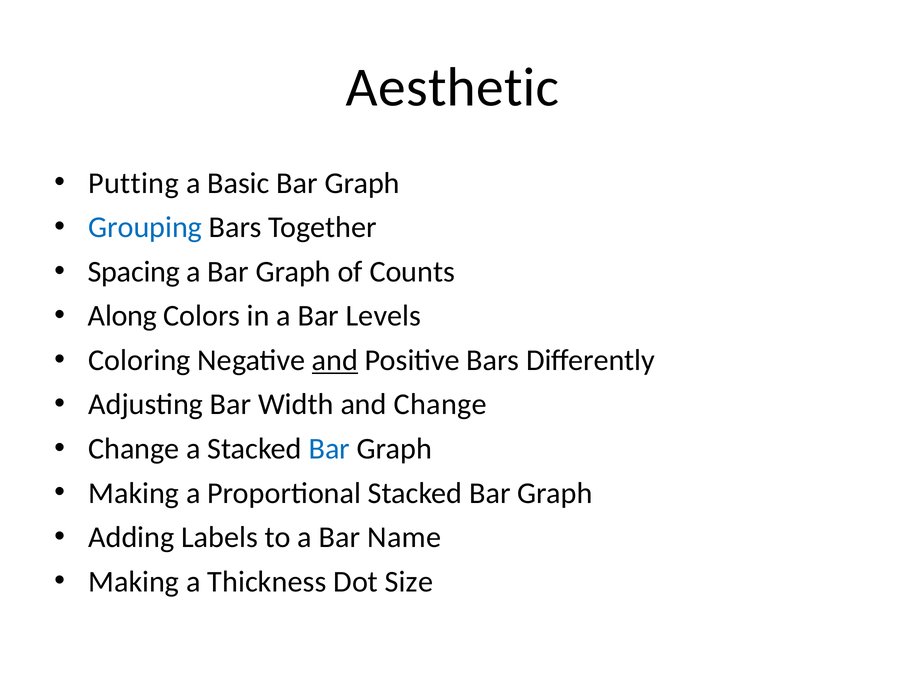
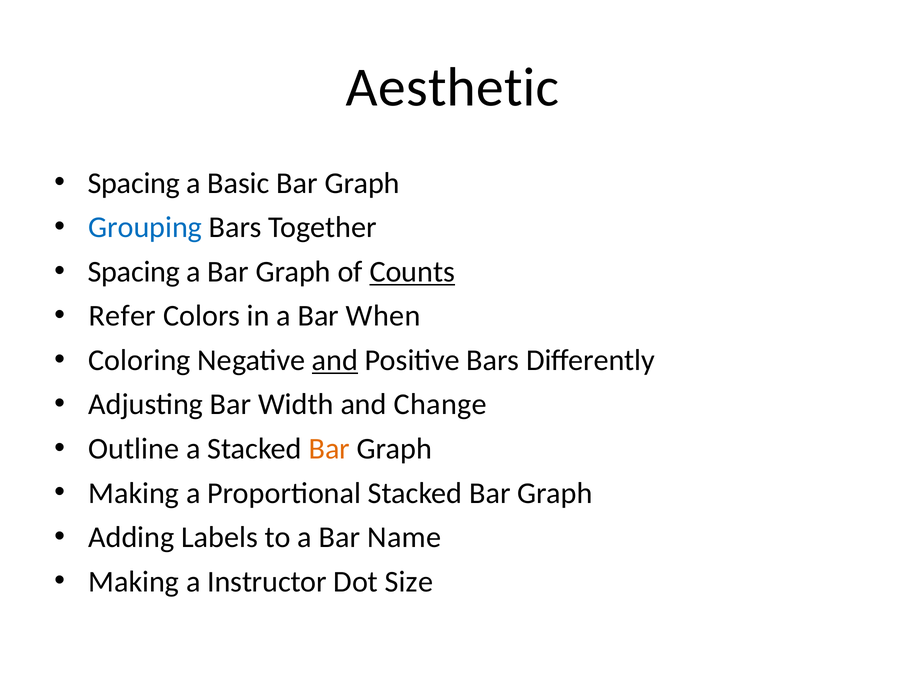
Putting at (134, 183): Putting -> Spacing
Counts underline: none -> present
Along: Along -> Refer
Levels: Levels -> When
Change at (134, 449): Change -> Outline
Bar at (329, 449) colour: blue -> orange
Thickness: Thickness -> Instructor
